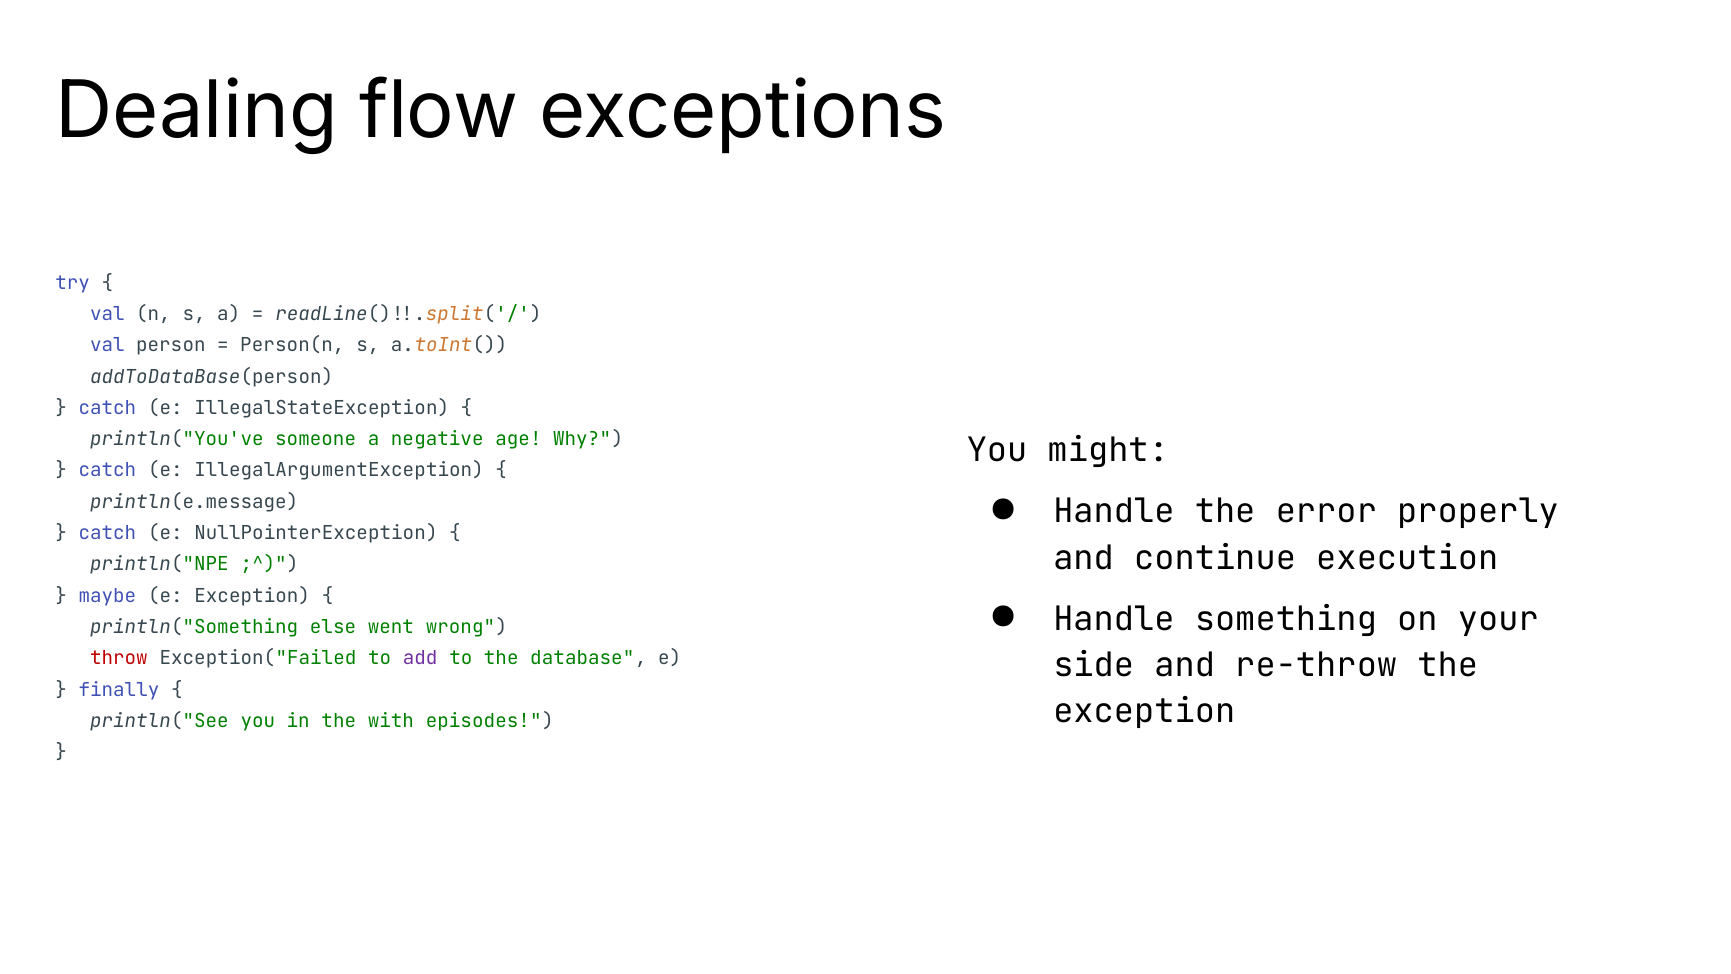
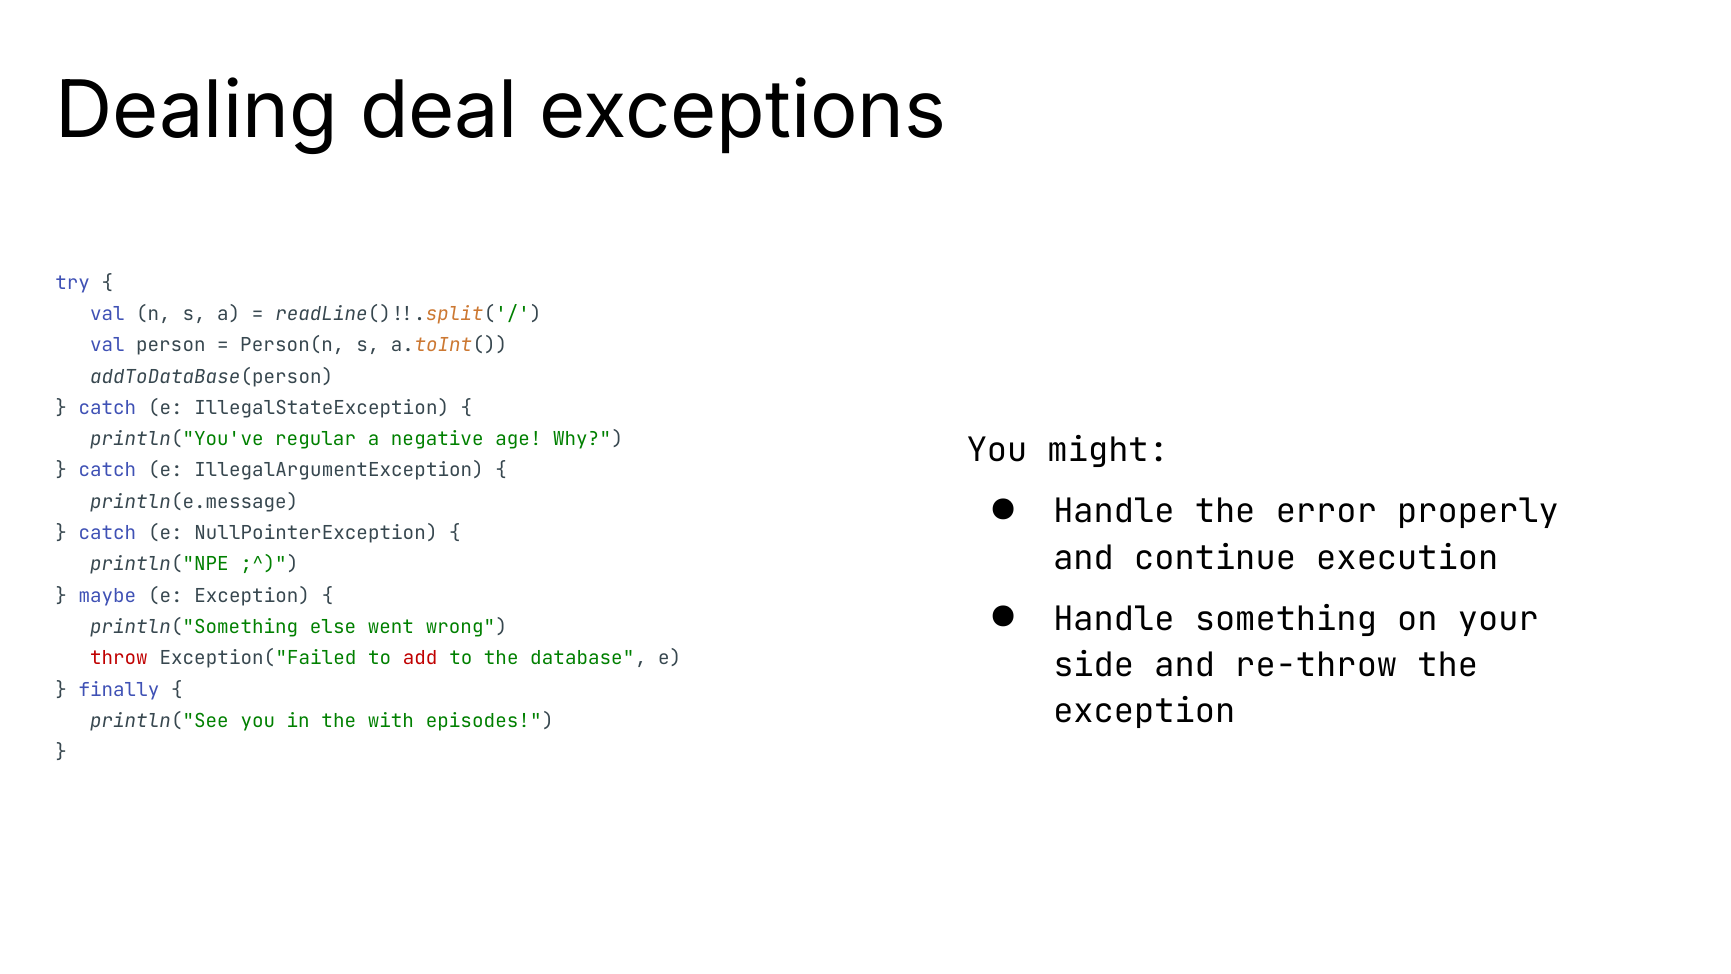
flow: flow -> deal
someone: someone -> regular
add colour: purple -> red
